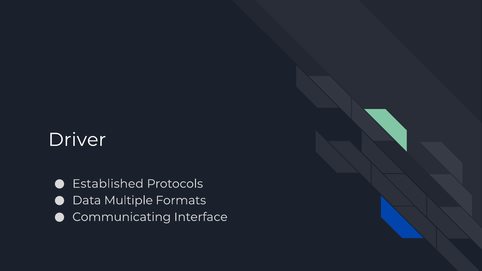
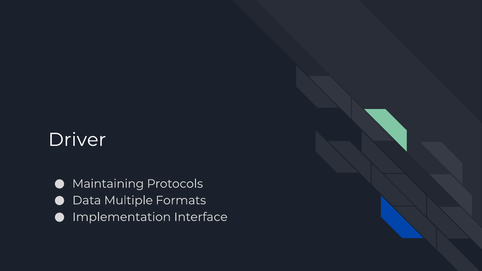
Established: Established -> Maintaining
Communicating: Communicating -> Implementation
